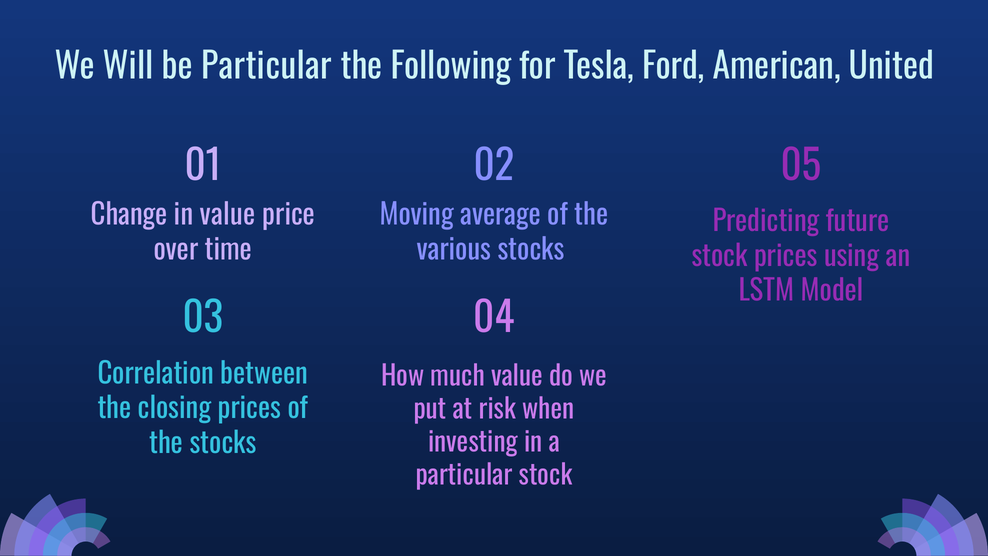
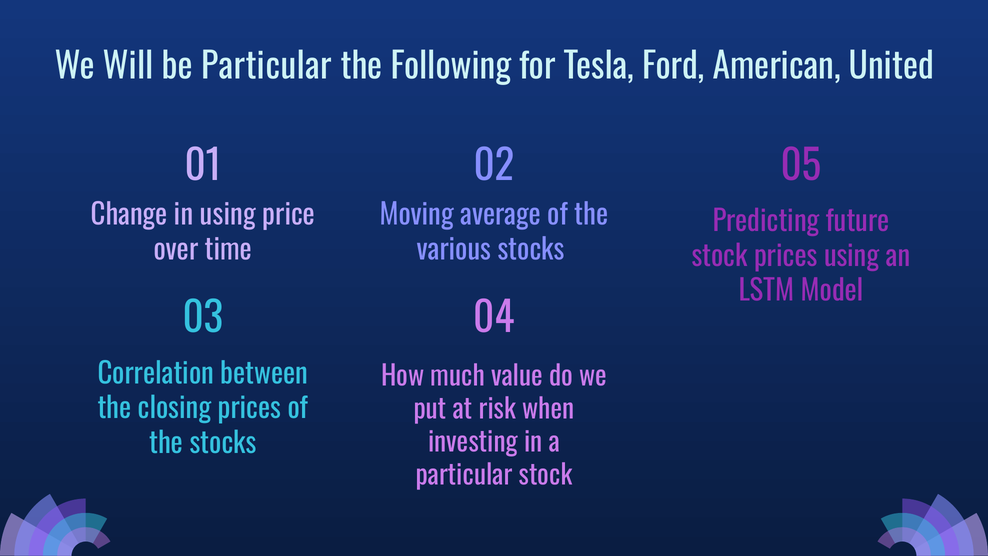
in value: value -> using
